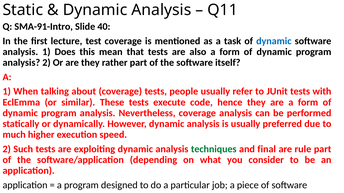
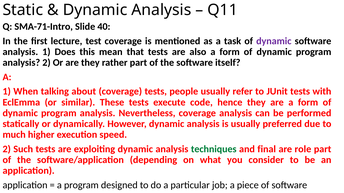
SMA-91-Intro: SMA-91-Intro -> SMA-71-Intro
dynamic at (274, 41) colour: blue -> purple
rule: rule -> role
